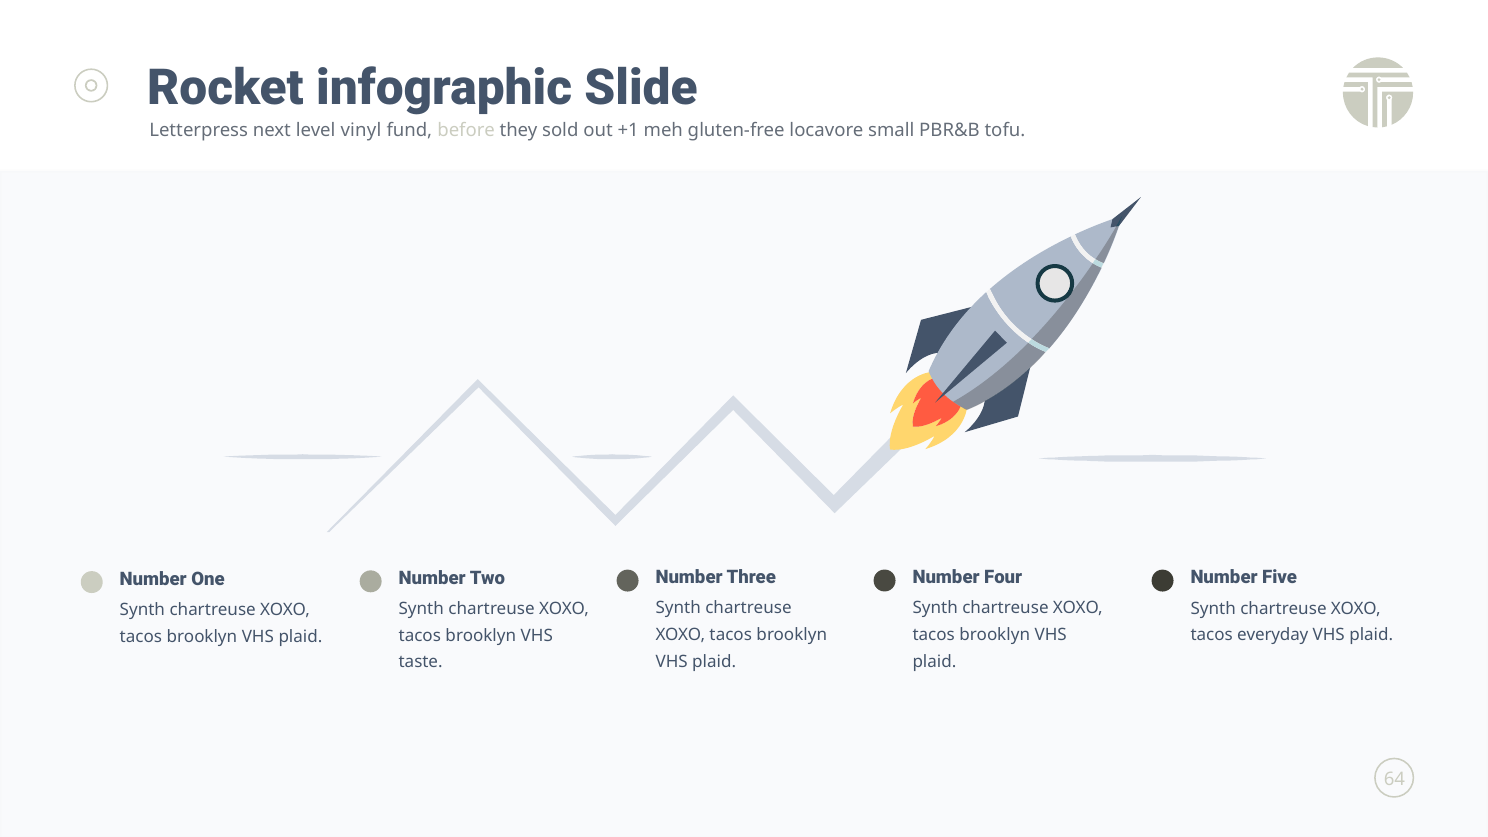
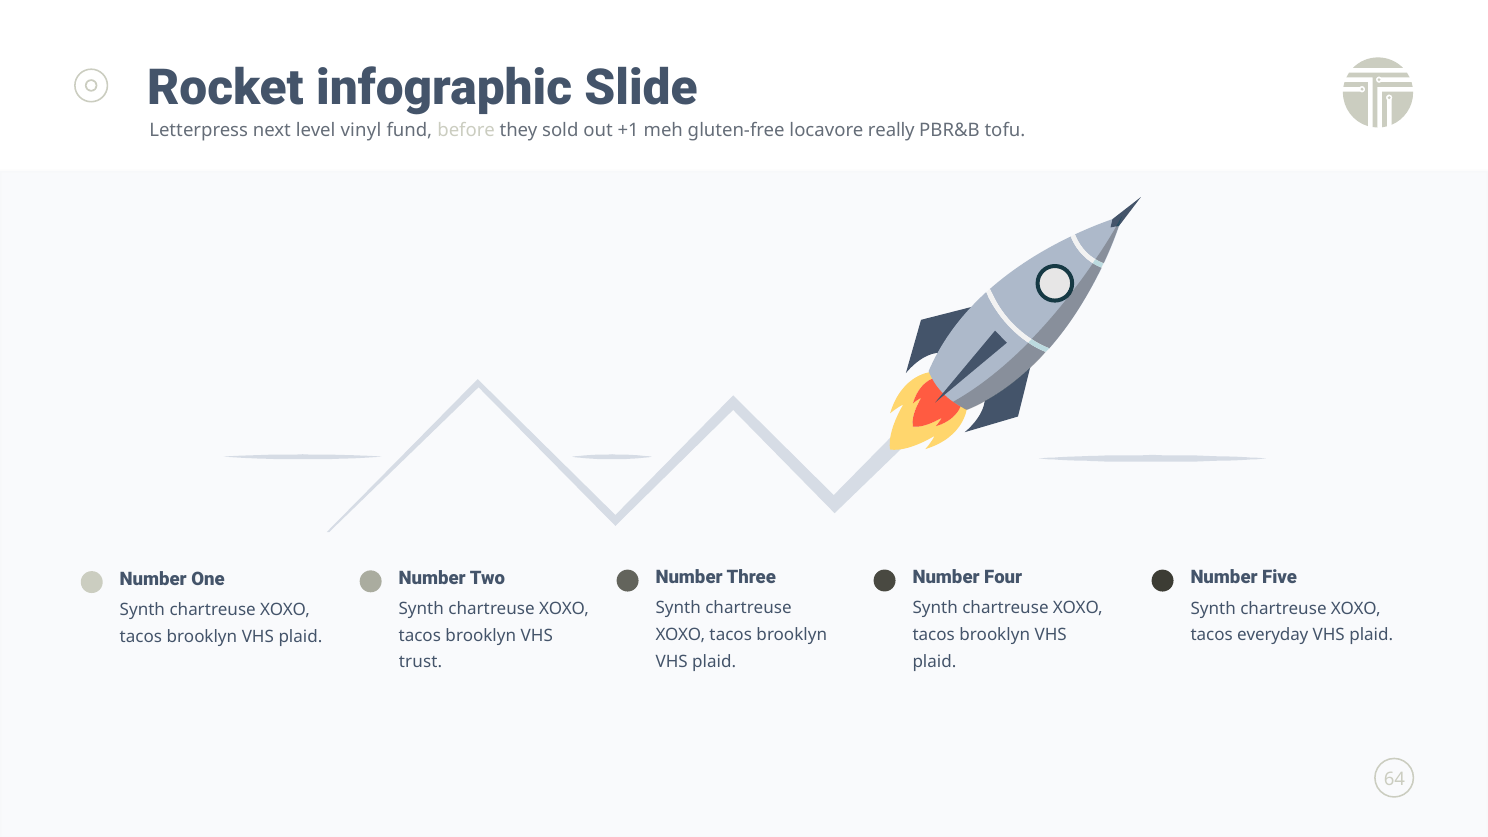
small: small -> really
taste: taste -> trust
